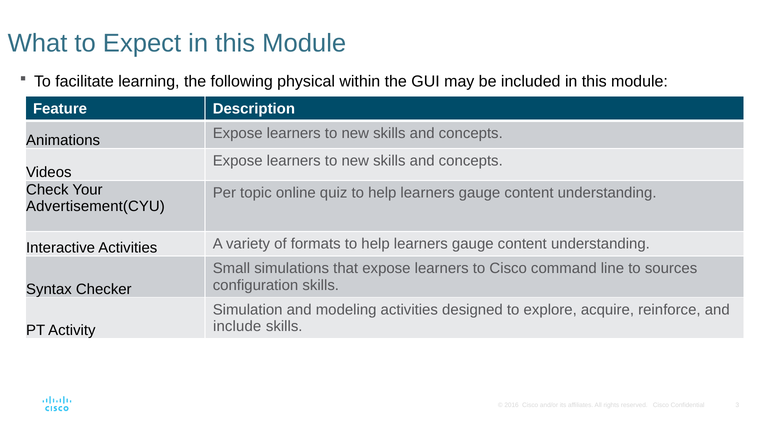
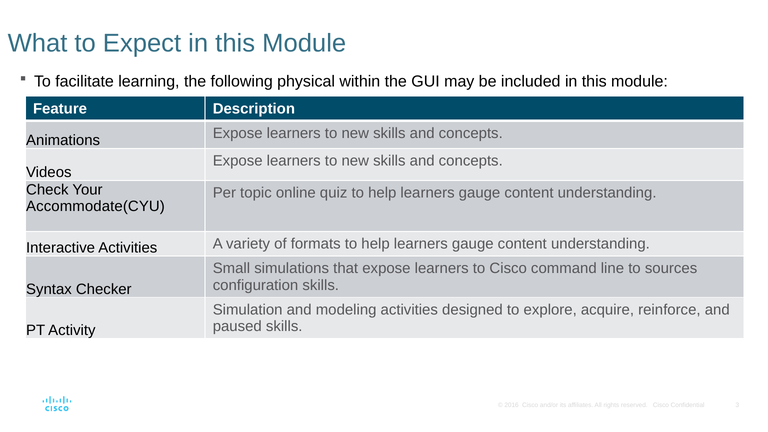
Advertisement(CYU: Advertisement(CYU -> Accommodate(CYU
include: include -> paused
